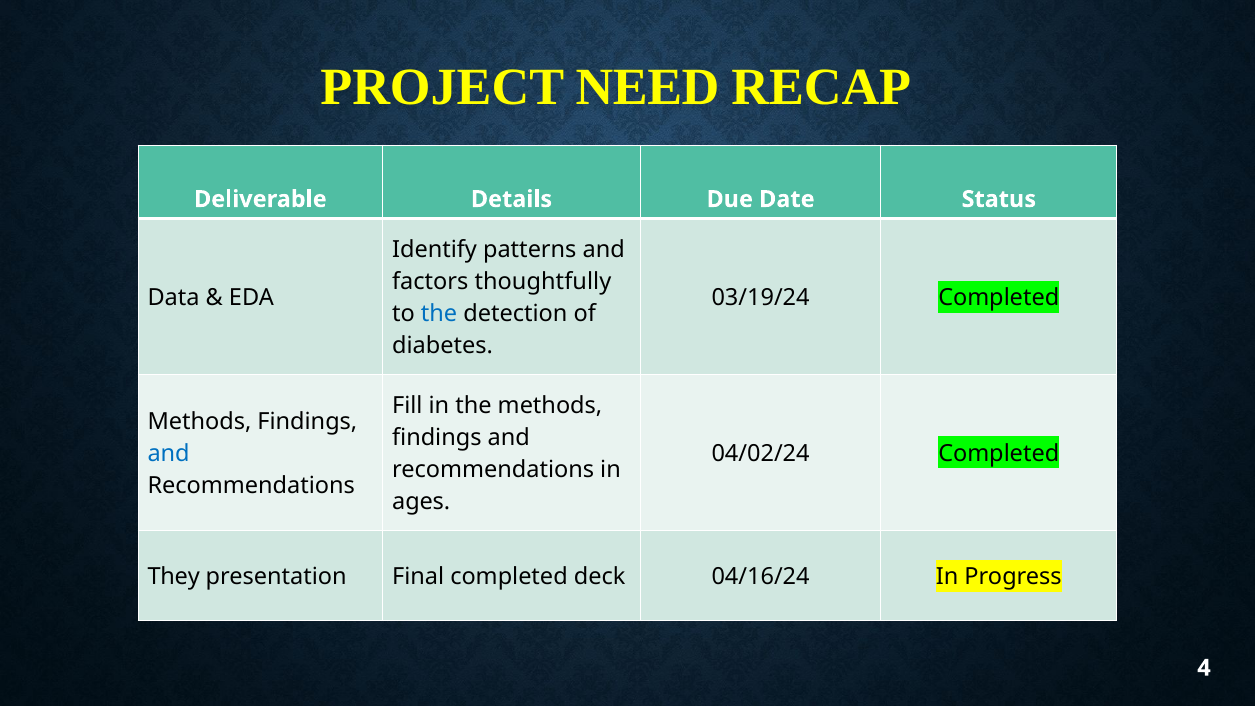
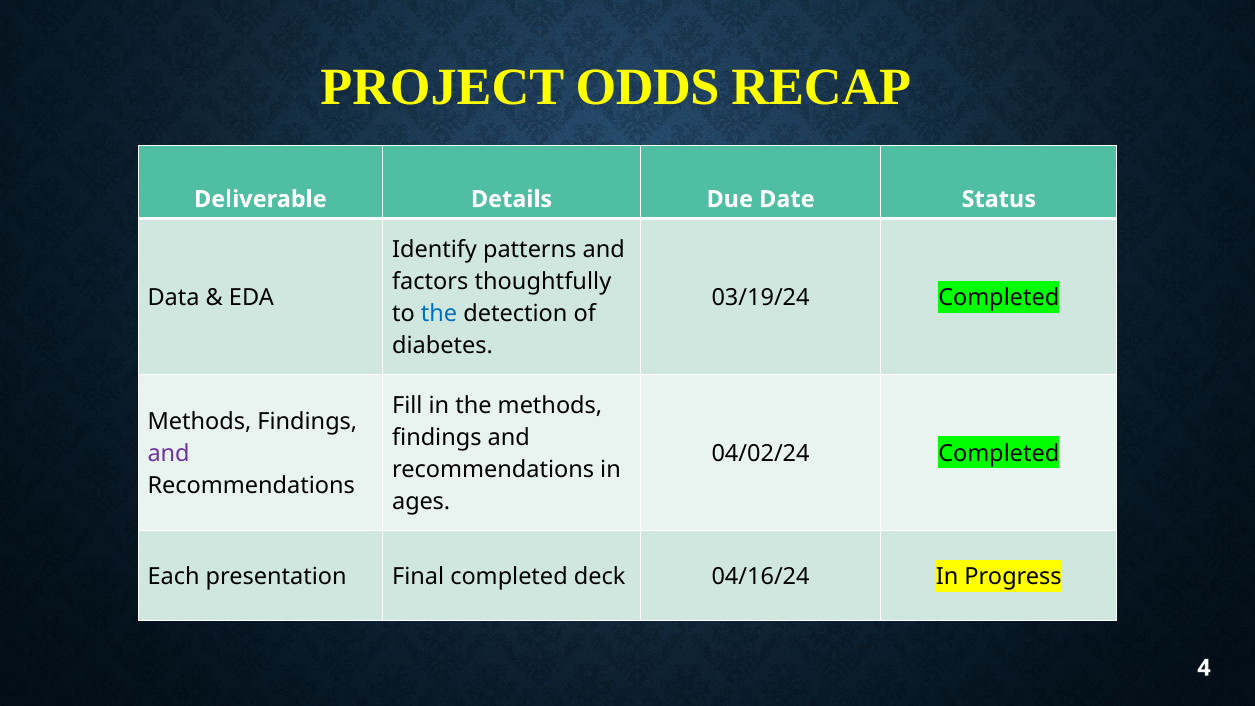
NEED: NEED -> ODDS
and at (169, 454) colour: blue -> purple
They: They -> Each
